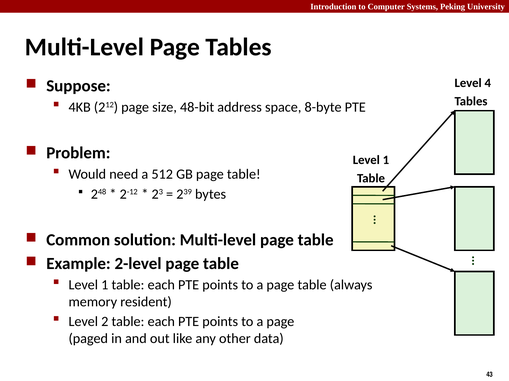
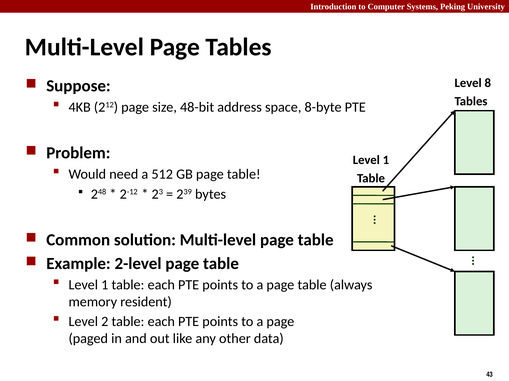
4: 4 -> 8
